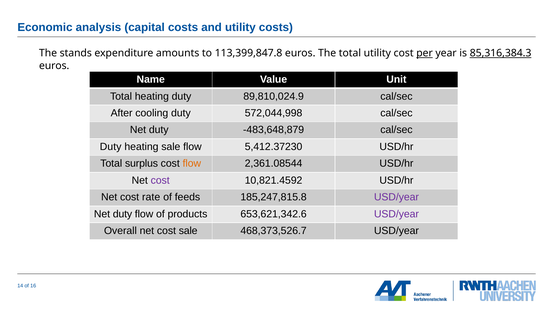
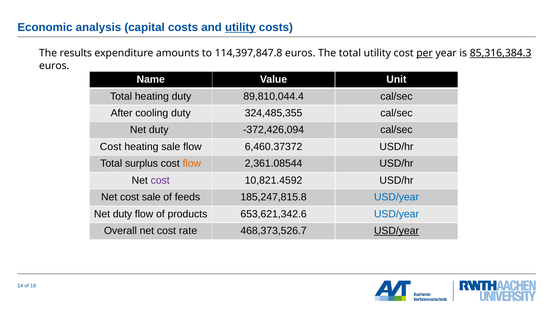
utility at (240, 27) underline: none -> present
stands: stands -> results
113,399,847.8: 113,399,847.8 -> 114,397,847.8
89,810,024.9: 89,810,024.9 -> 89,810,044.4
572,044,998: 572,044,998 -> 324,485,355
-483,648,879: -483,648,879 -> -372,426,094
Duty at (111, 147): Duty -> Cost
5,412.37230: 5,412.37230 -> 6,460.37372
cost rate: rate -> sale
USD/year at (396, 197) colour: purple -> blue
USD/year at (396, 214) colour: purple -> blue
cost sale: sale -> rate
USD/year at (396, 231) underline: none -> present
